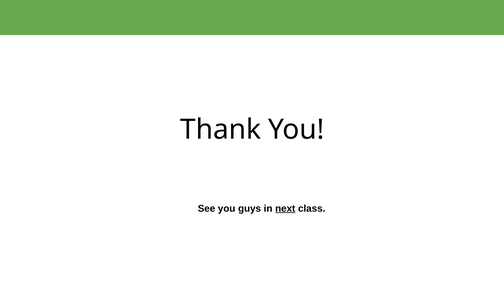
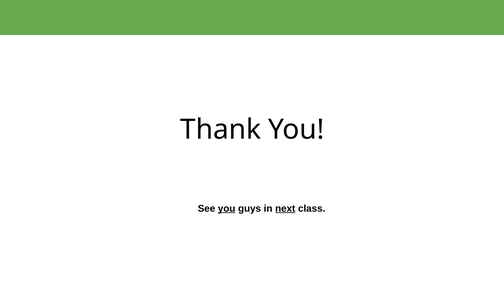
you at (227, 209) underline: none -> present
